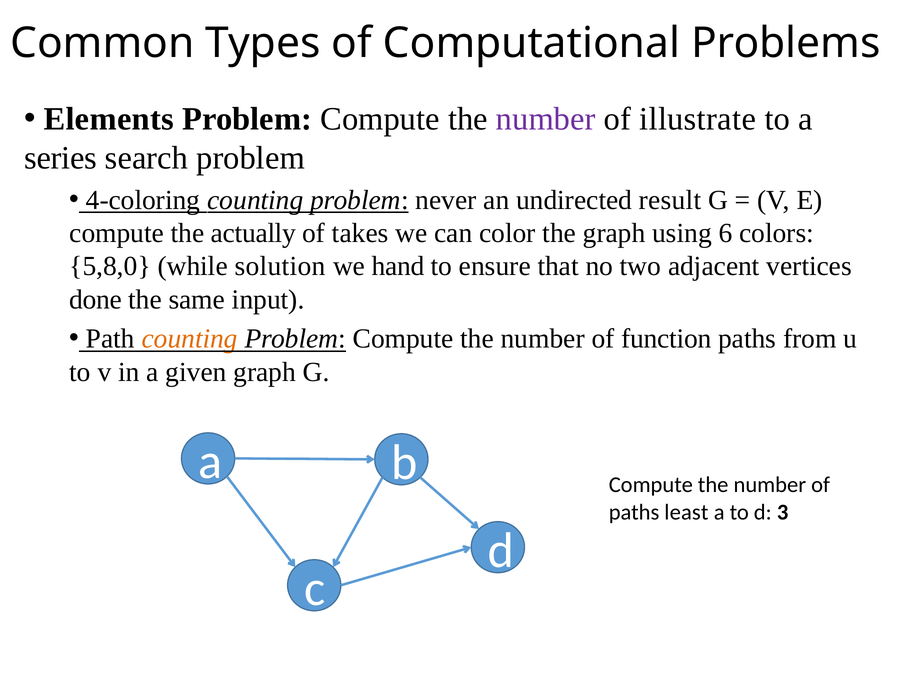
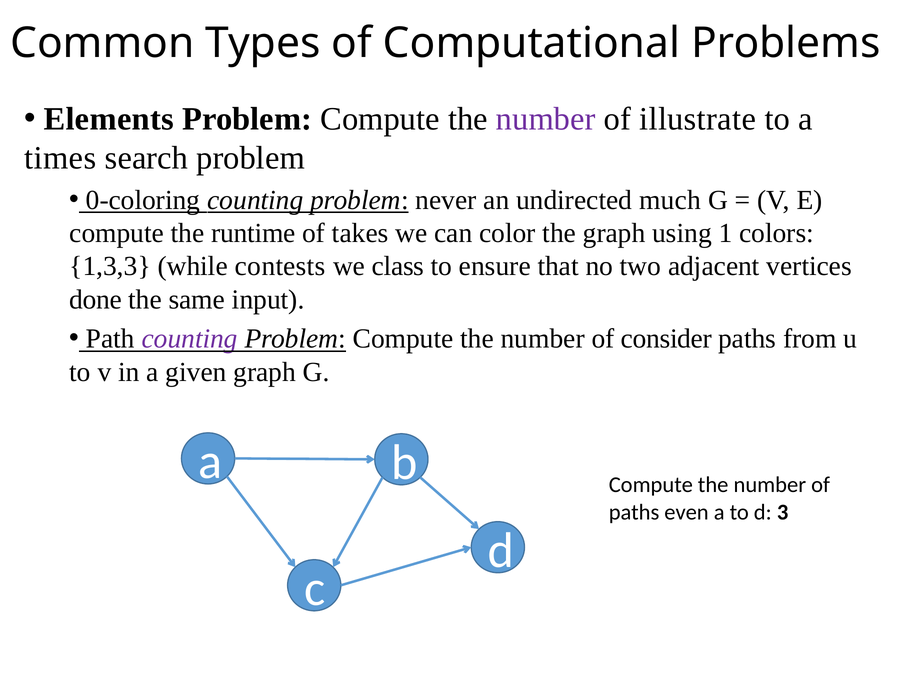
series: series -> times
4-coloring: 4-coloring -> 0-coloring
result: result -> much
actually: actually -> runtime
6: 6 -> 1
5,8,0: 5,8,0 -> 1,3,3
solution: solution -> contests
hand: hand -> class
counting at (190, 339) colour: orange -> purple
function: function -> consider
least: least -> even
